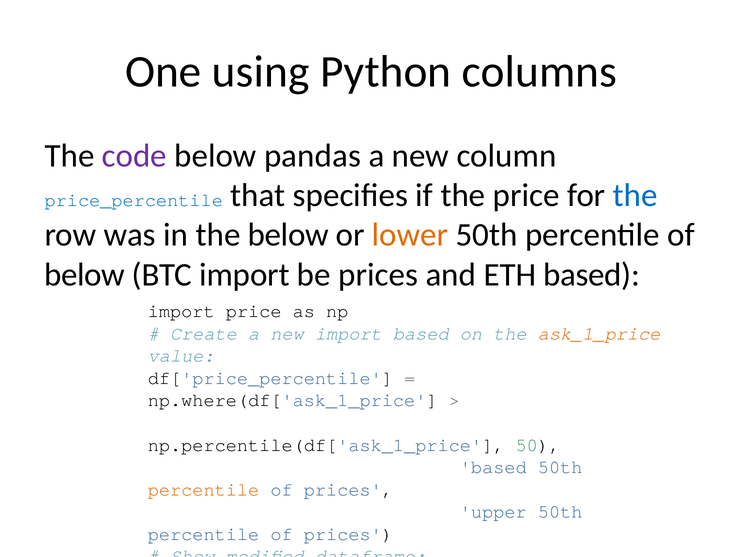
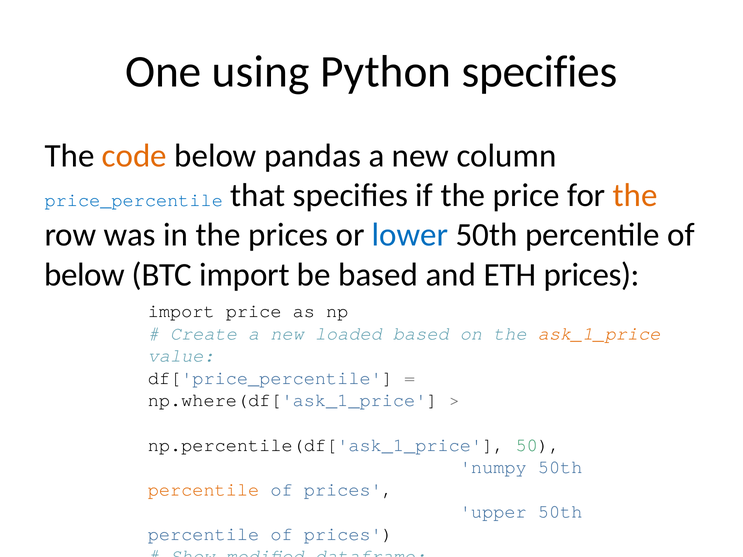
Python columns: columns -> specifies
code colour: purple -> orange
the at (635, 196) colour: blue -> orange
the below: below -> prices
lower at (410, 235) colour: orange -> blue
be prices: prices -> based
ETH based: based -> prices
new import: import -> loaded
based at (493, 467): based -> numpy
